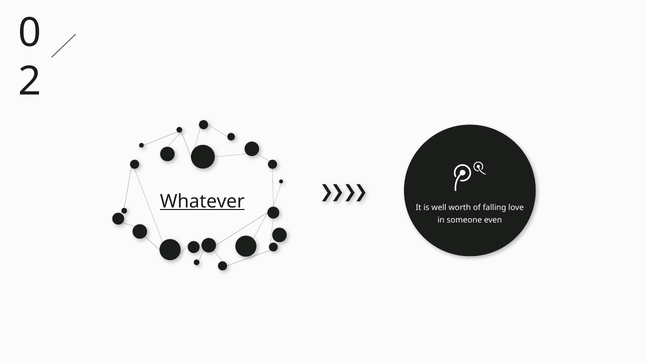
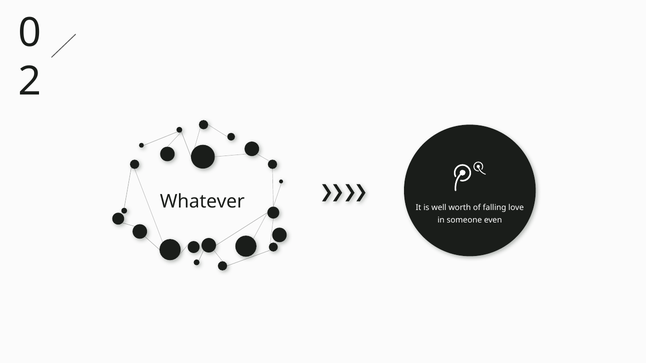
Whatever underline: present -> none
